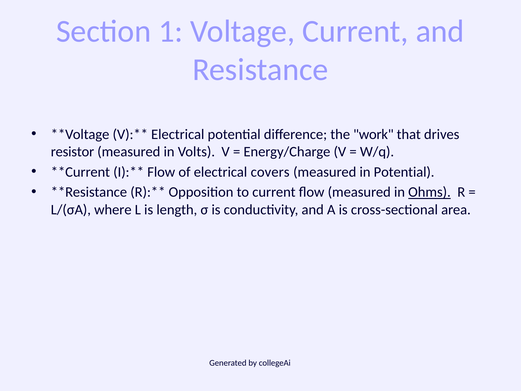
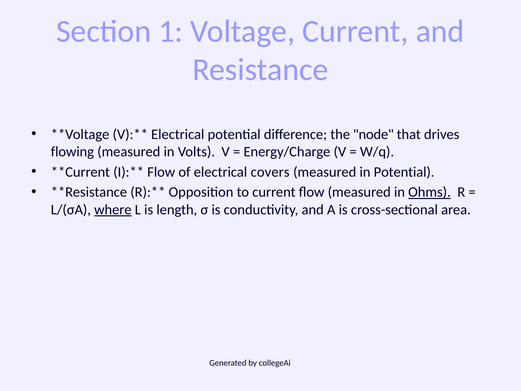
work: work -> node
resistor: resistor -> flowing
where underline: none -> present
